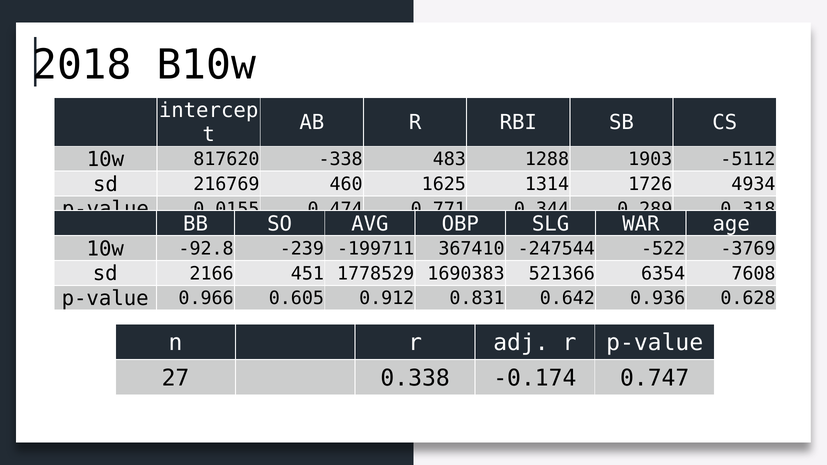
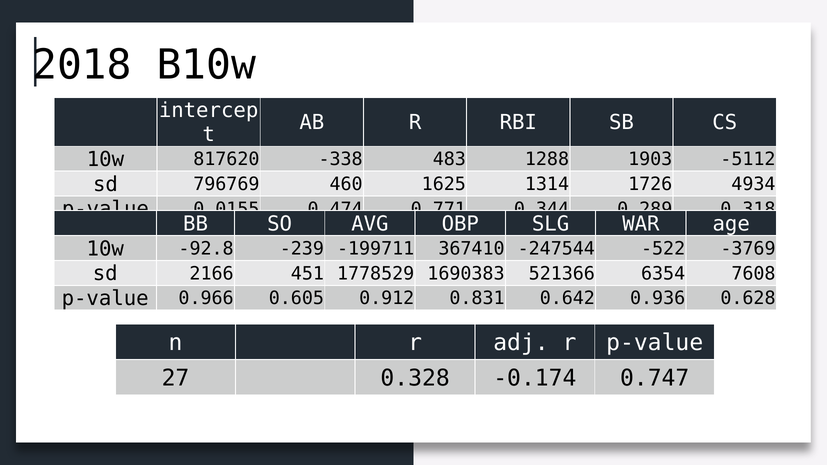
216769: 216769 -> 796769
0.338: 0.338 -> 0.328
